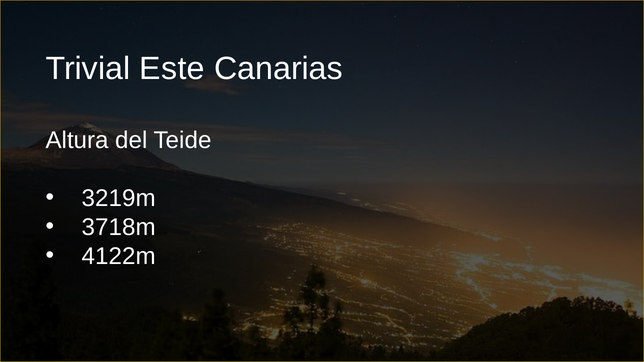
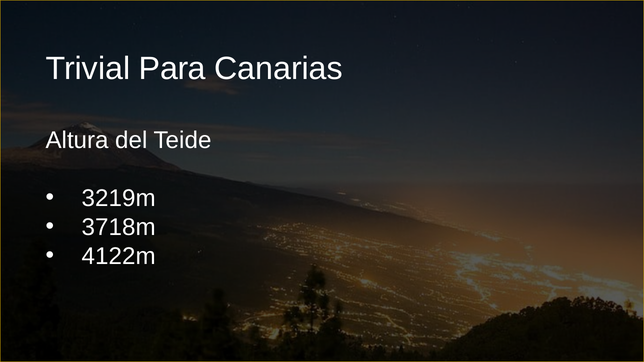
Este: Este -> Para
